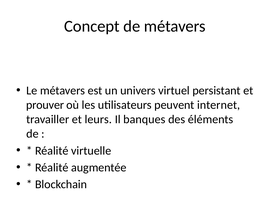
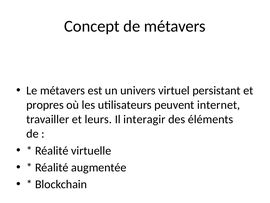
prouver: prouver -> propres
banques: banques -> interagir
